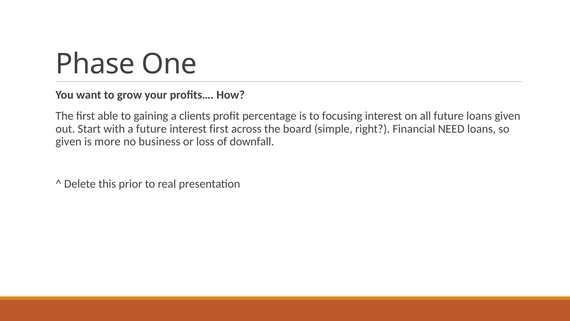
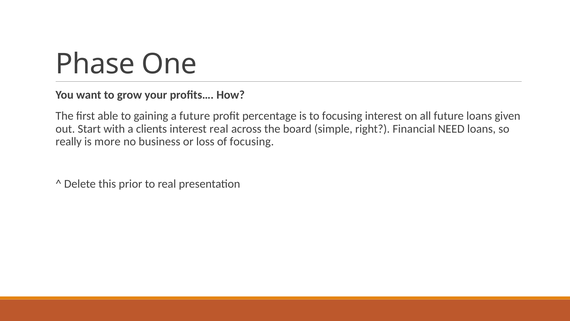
a clients: clients -> future
a future: future -> clients
interest first: first -> real
given at (69, 142): given -> really
of downfall: downfall -> focusing
